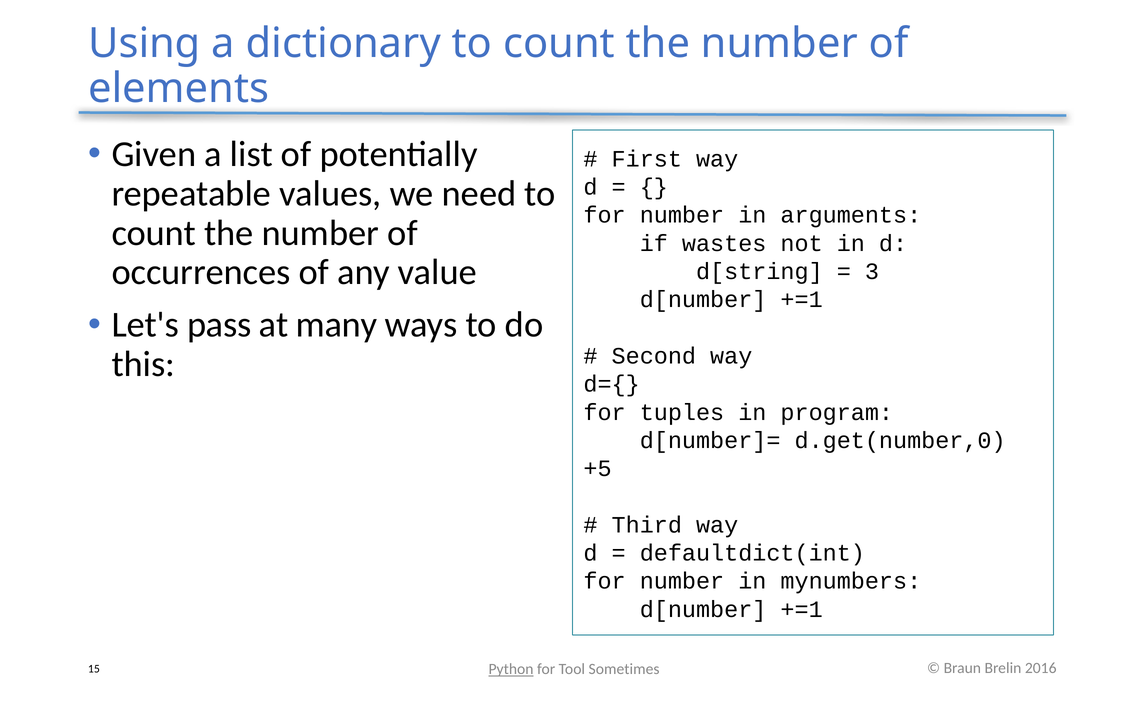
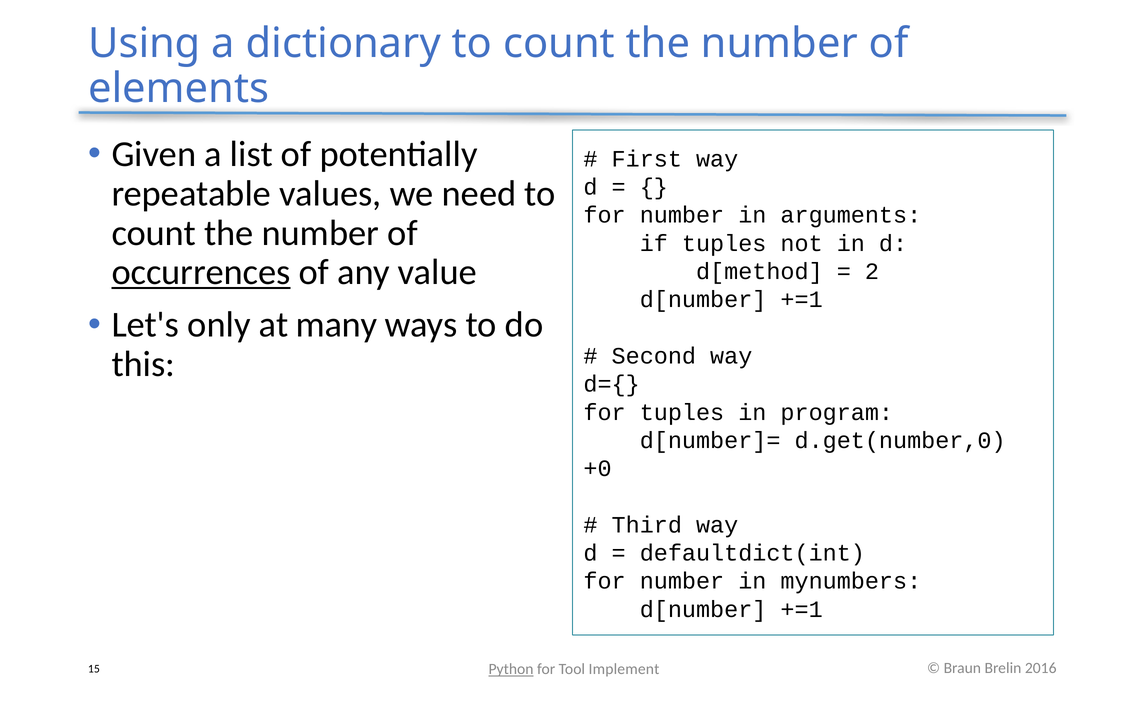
if wastes: wastes -> tuples
occurrences underline: none -> present
d[string: d[string -> d[method
3: 3 -> 2
pass: pass -> only
+5: +5 -> +0
Sometimes: Sometimes -> Implement
